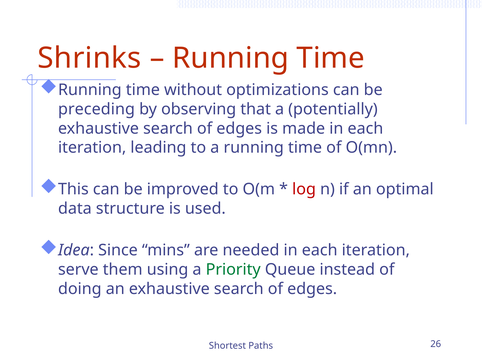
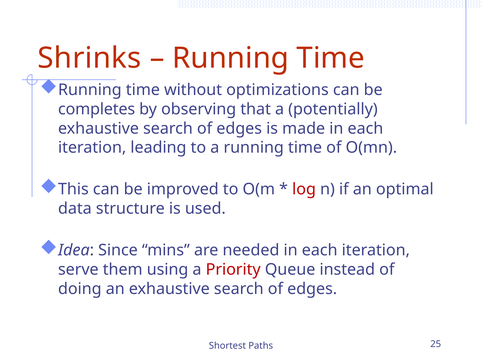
preceding: preceding -> completes
Priority colour: green -> red
26: 26 -> 25
